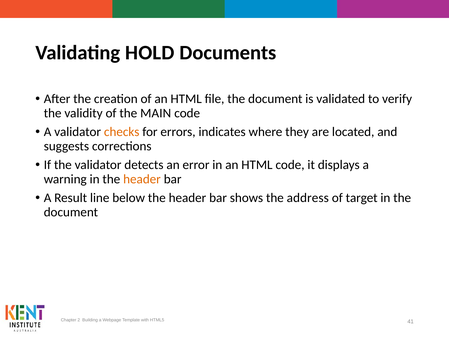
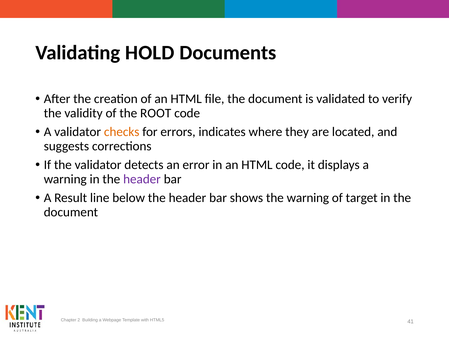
MAIN: MAIN -> ROOT
header at (142, 179) colour: orange -> purple
the address: address -> warning
